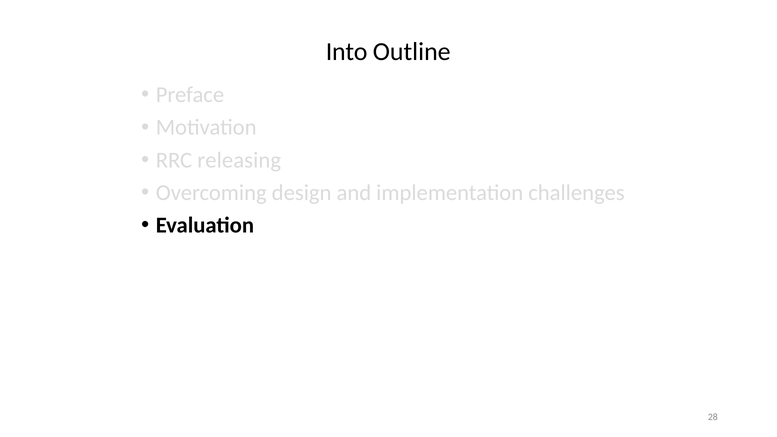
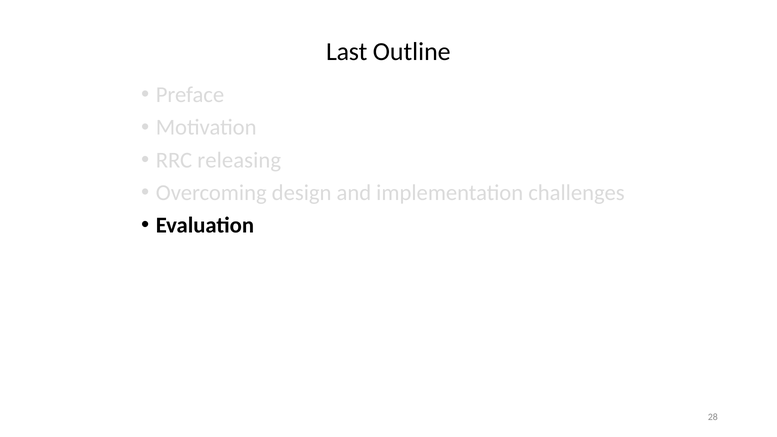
Into: Into -> Last
